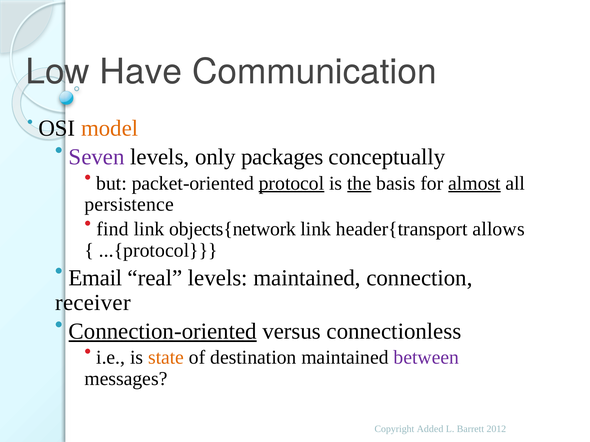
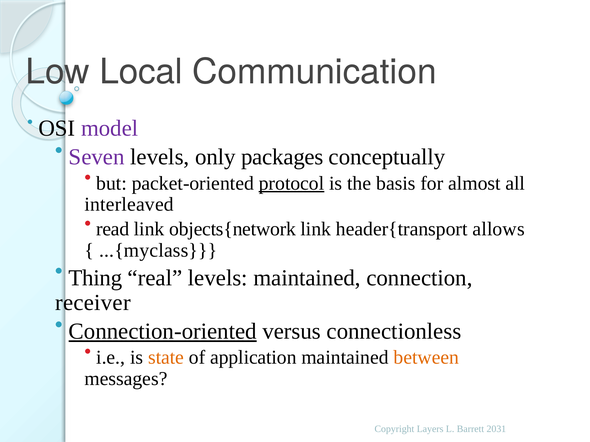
Have: Have -> Local
model colour: orange -> purple
the underline: present -> none
almost underline: present -> none
persistence: persistence -> interleaved
find: find -> read
...{protocol: ...{protocol -> ...{myclass
Email: Email -> Thing
destination: destination -> application
between colour: purple -> orange
Added: Added -> Layers
2012: 2012 -> 2031
